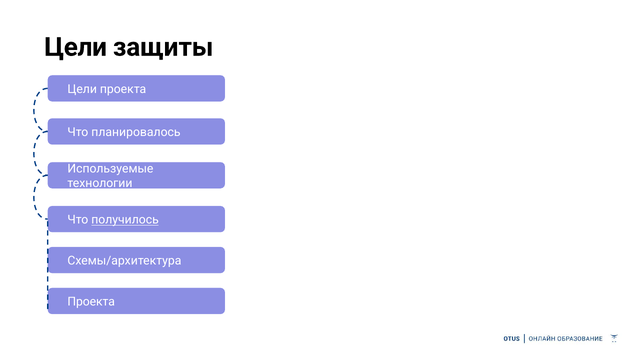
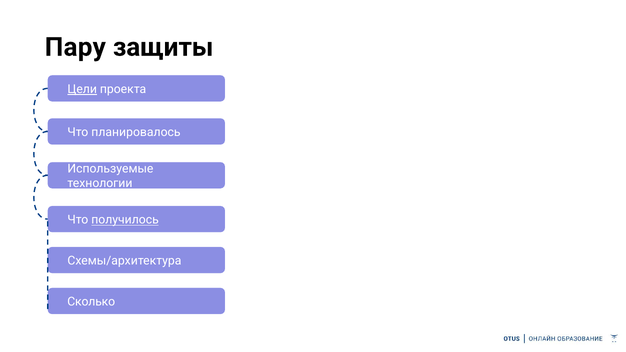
Цели at (76, 47): Цели -> Пару
Цели at (82, 89) underline: none -> present
Проекта at (91, 302): Проекта -> Сколько
